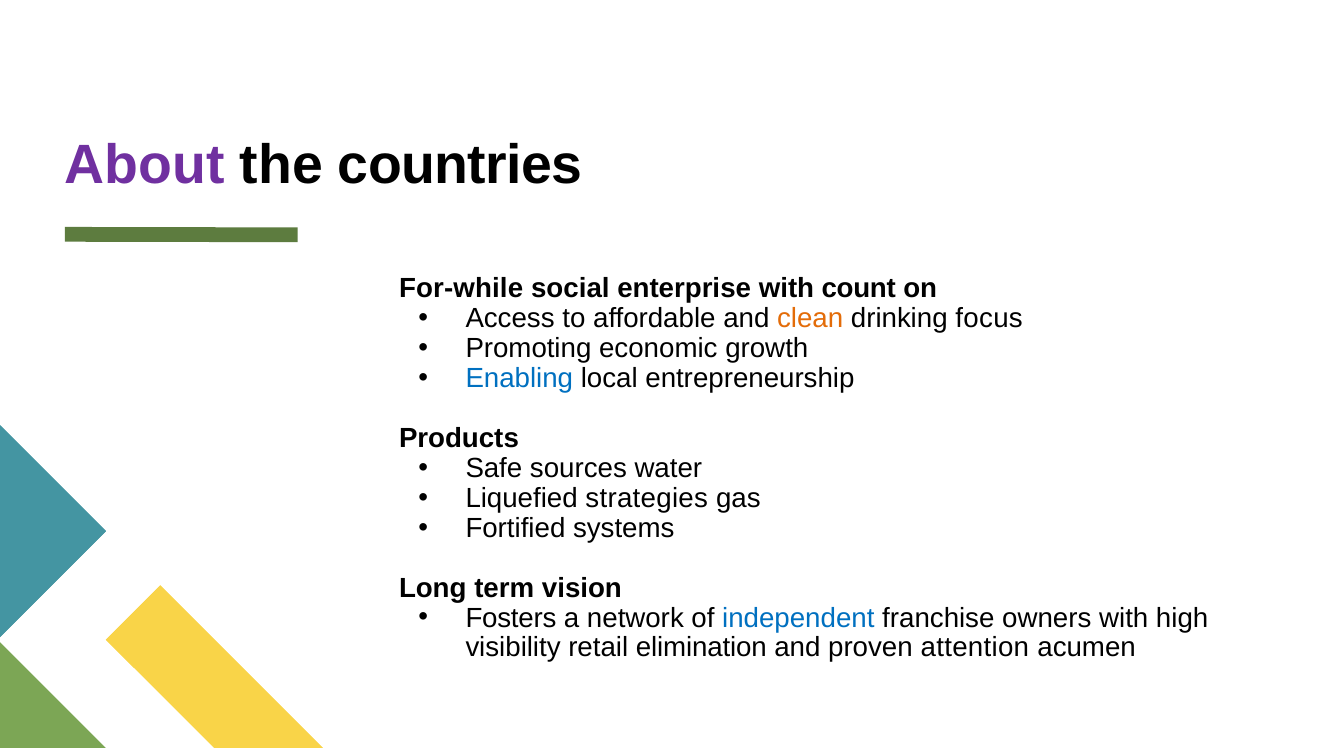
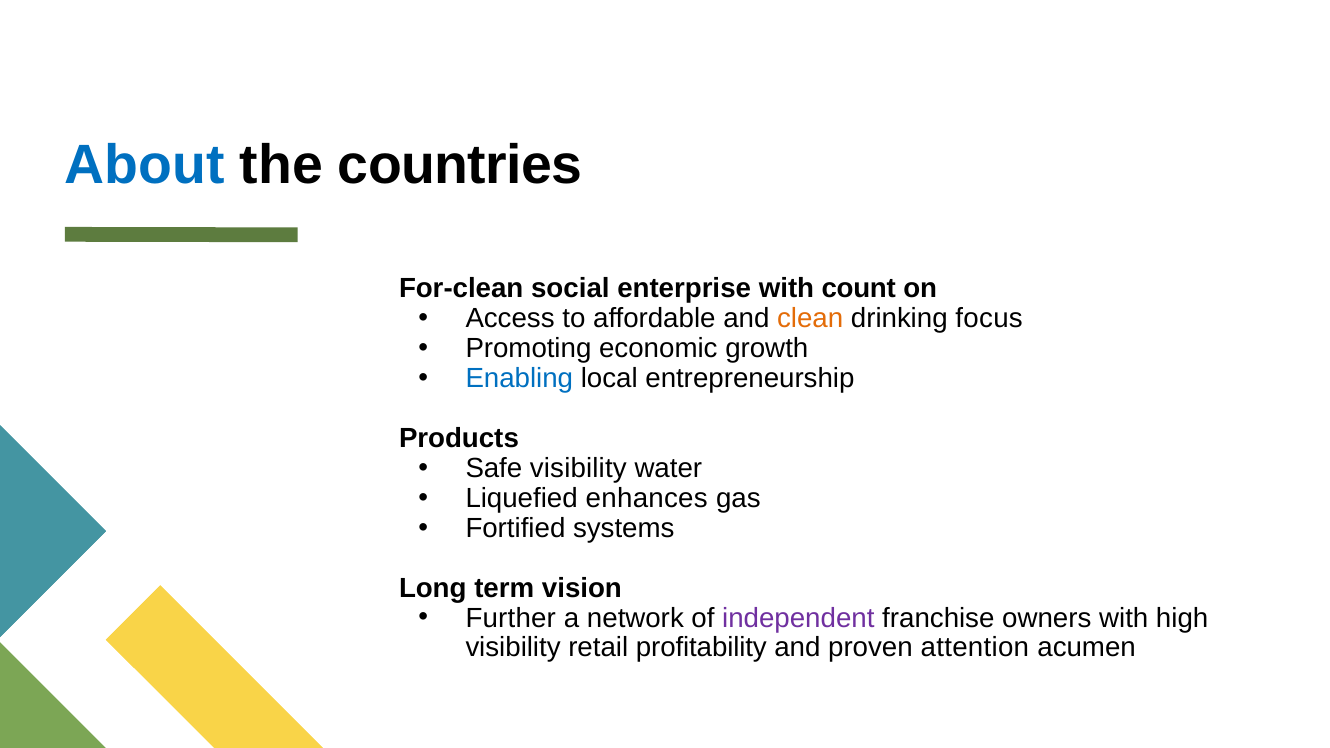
About colour: purple -> blue
For-while: For-while -> For-clean
Safe sources: sources -> visibility
strategies: strategies -> enhances
Fosters: Fosters -> Further
independent colour: blue -> purple
elimination: elimination -> profitability
